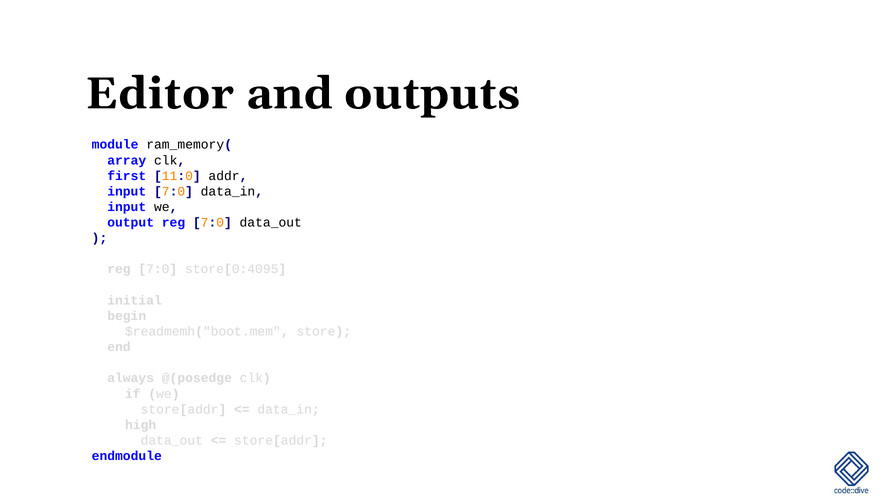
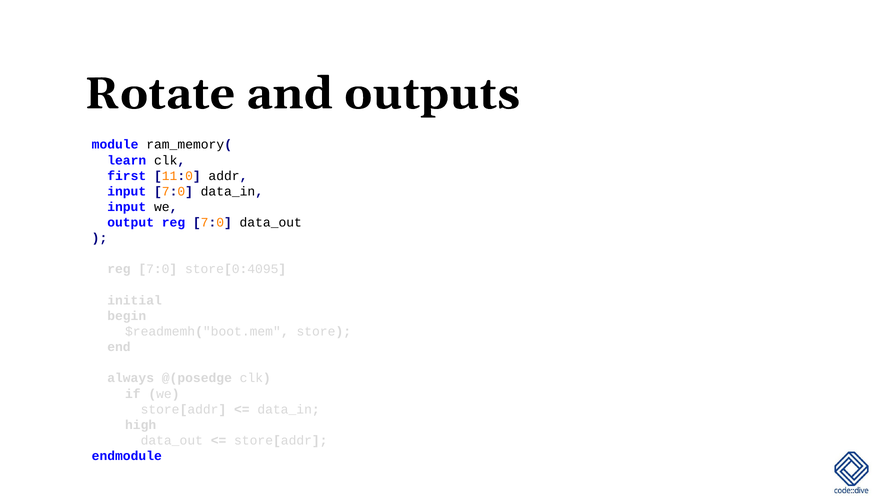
Editor: Editor -> Rotate
array: array -> learn
